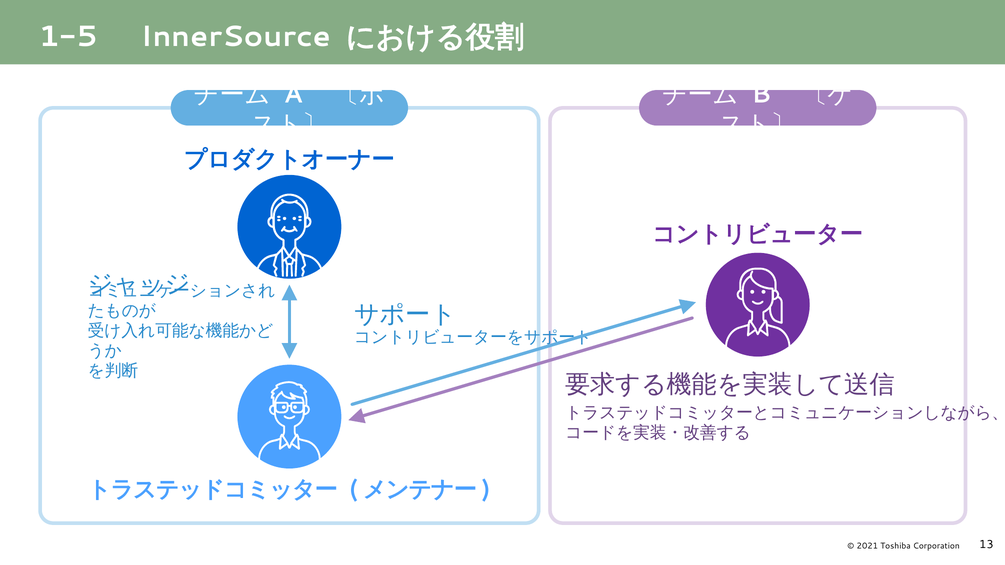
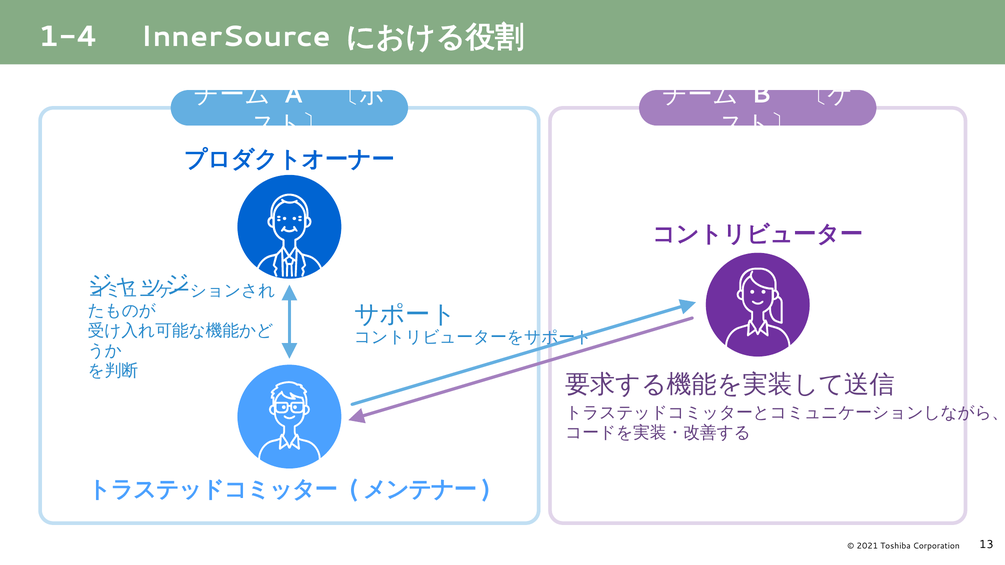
1-5: 1-5 -> 1-4
